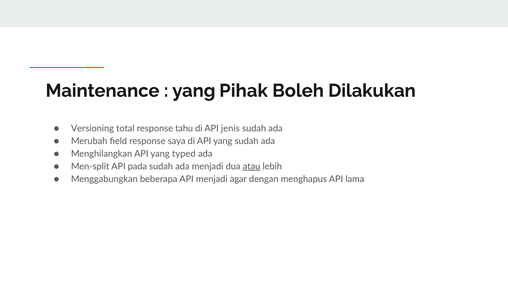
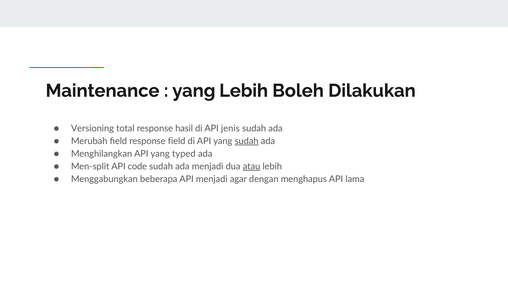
yang Pihak: Pihak -> Lebih
tahu: tahu -> hasil
response saya: saya -> field
sudah at (247, 141) underline: none -> present
pada: pada -> code
